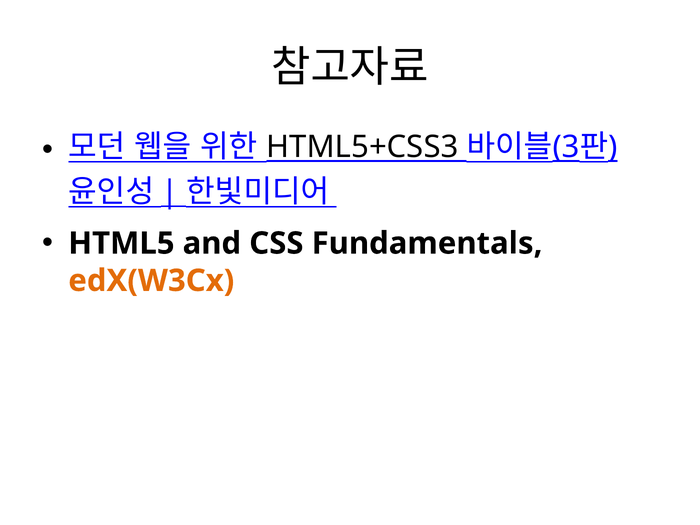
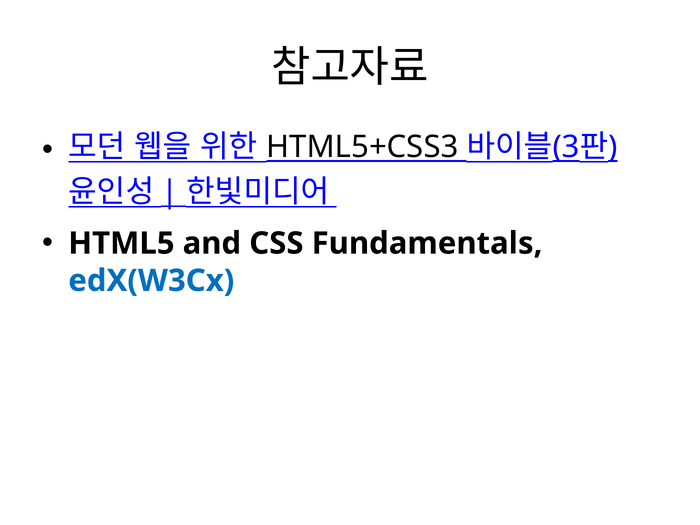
edX(W3Cx colour: orange -> blue
